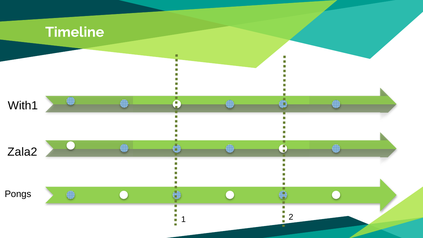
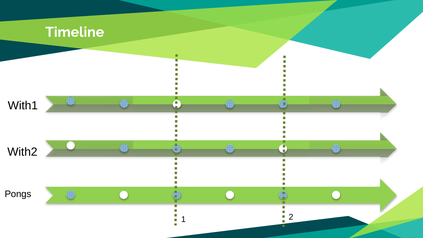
Zala2: Zala2 -> With2
